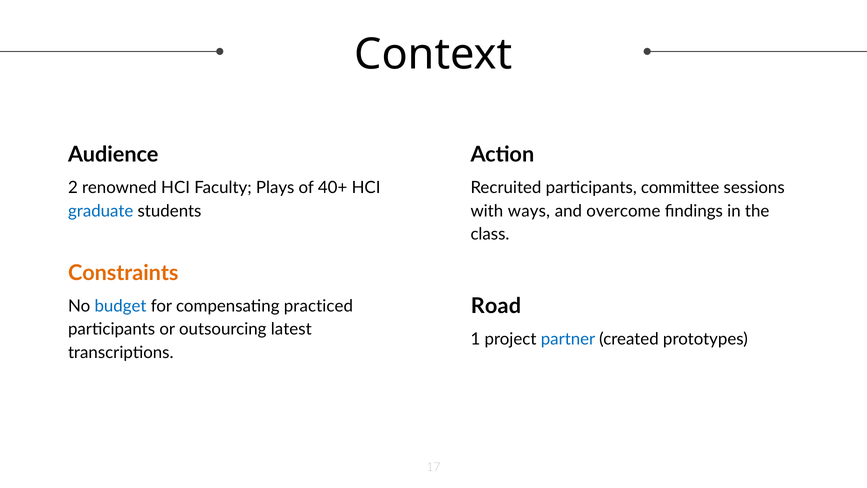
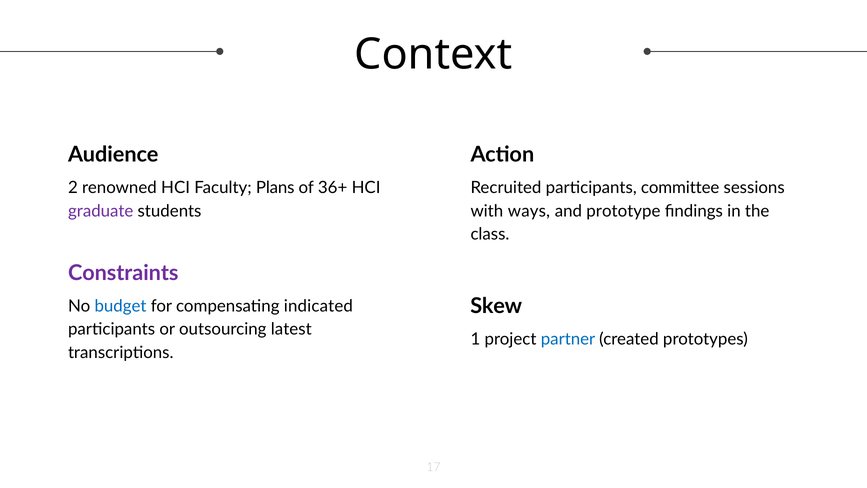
Plays: Plays -> Plans
40+: 40+ -> 36+
graduate colour: blue -> purple
overcome: overcome -> prototype
Constraints colour: orange -> purple
Road: Road -> Skew
practiced: practiced -> indicated
